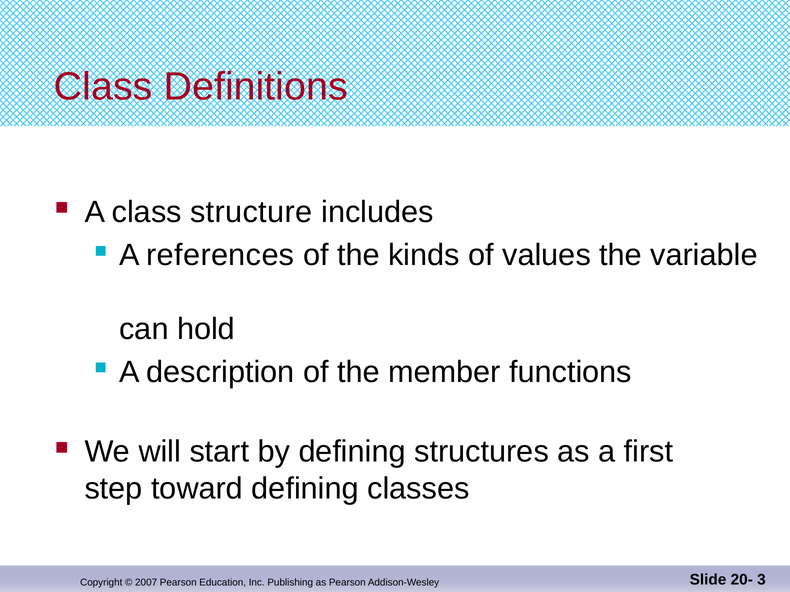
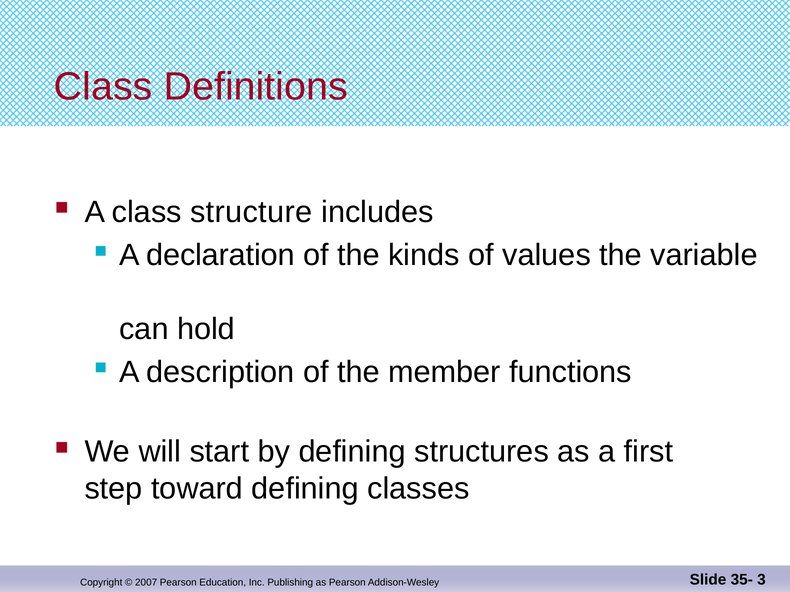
references: references -> declaration
20-: 20- -> 35-
